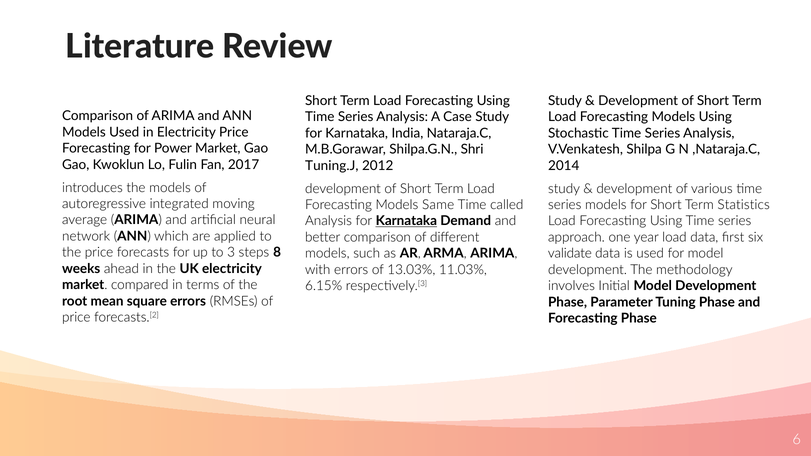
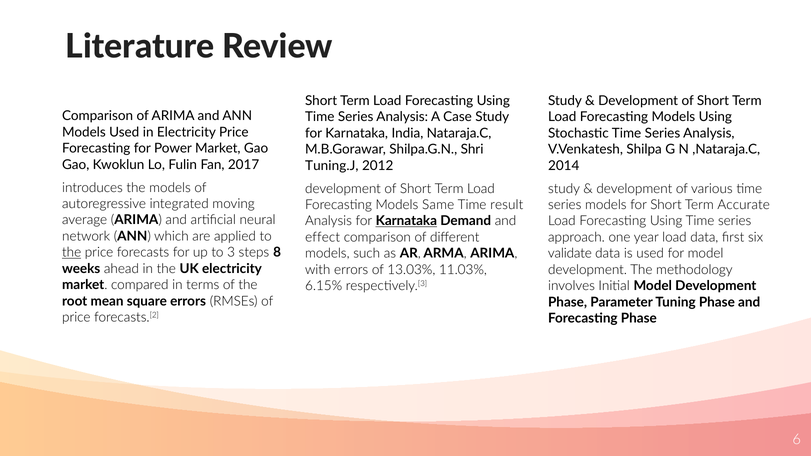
called: called -> result
Statistics: Statistics -> Accurate
better: better -> effect
the at (72, 253) underline: none -> present
